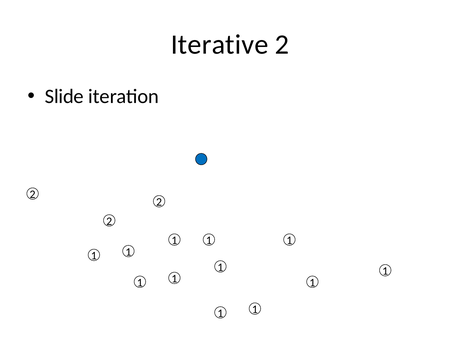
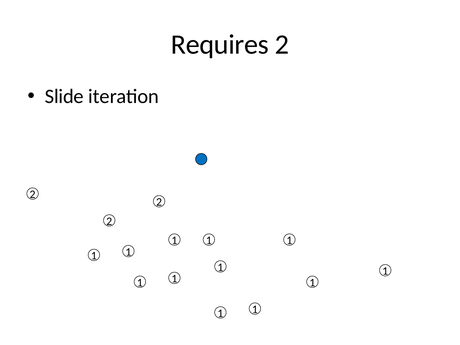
Iterative: Iterative -> Requires
